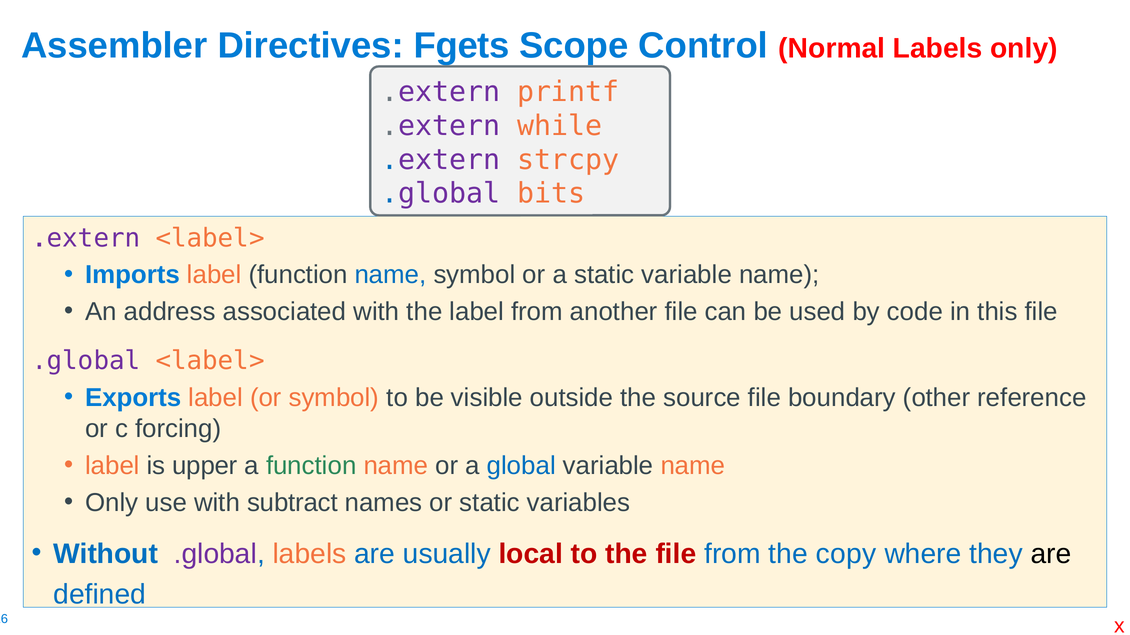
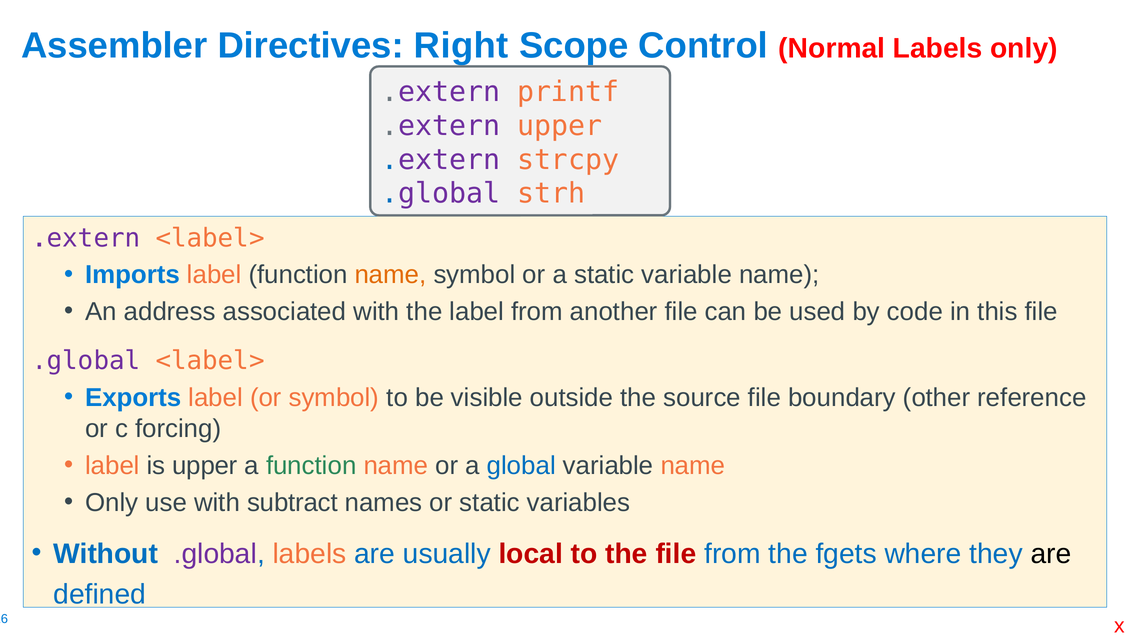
Fgets: Fgets -> Right
.extern while: while -> upper
bits: bits -> strh
name at (391, 275) colour: blue -> orange
copy: copy -> fgets
